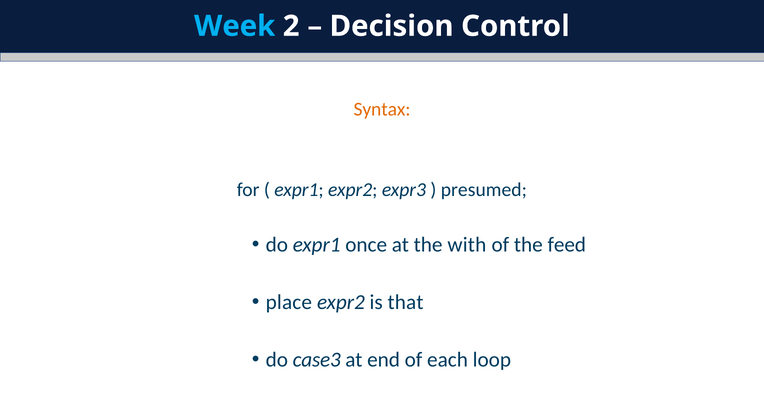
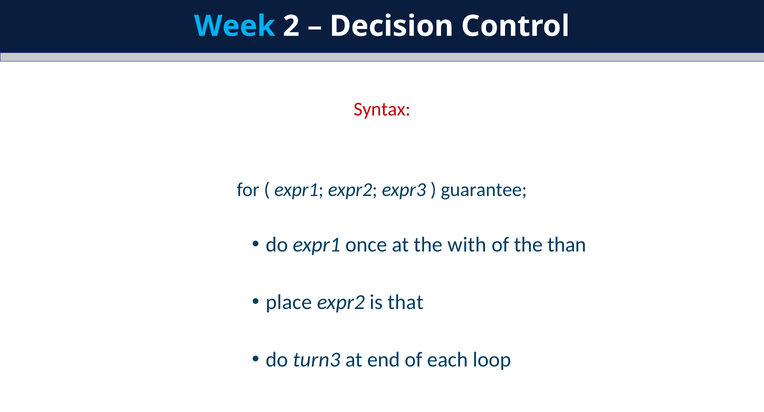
Syntax colour: orange -> red
presumed: presumed -> guarantee
feed: feed -> than
case3: case3 -> turn3
